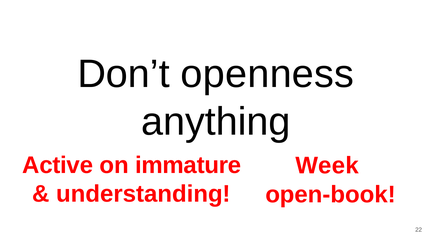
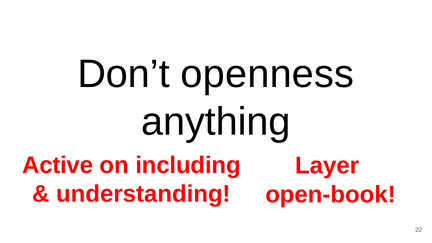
immature: immature -> including
Week: Week -> Layer
